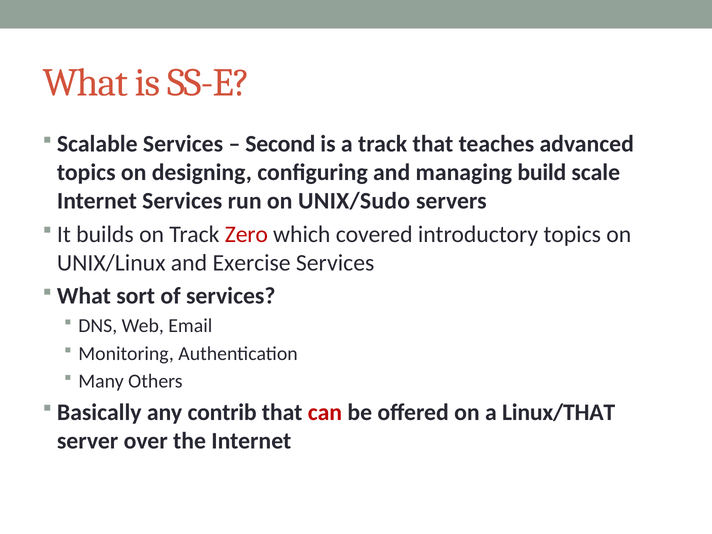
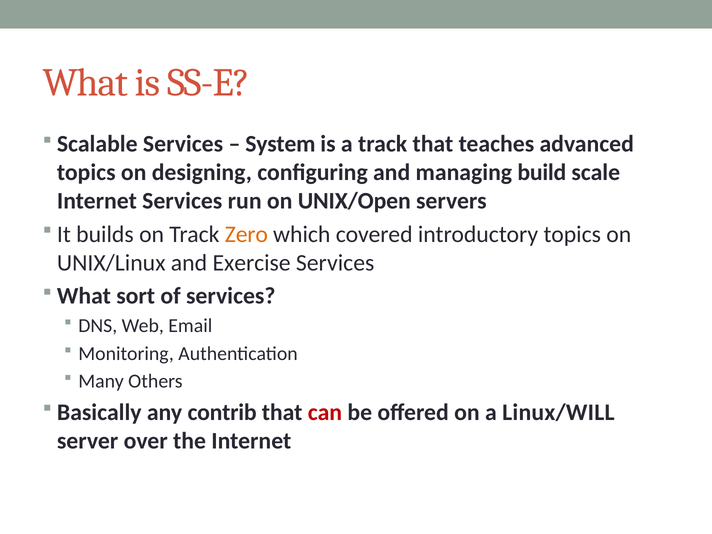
Second: Second -> System
UNIX/Sudo: UNIX/Sudo -> UNIX/Open
Zero colour: red -> orange
Linux/THAT: Linux/THAT -> Linux/WILL
